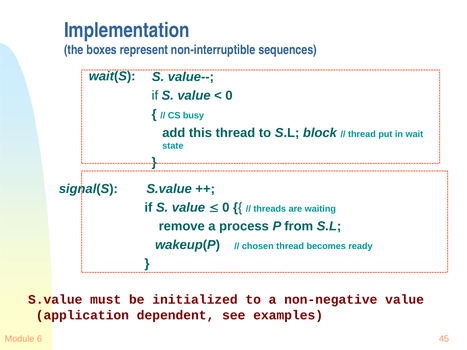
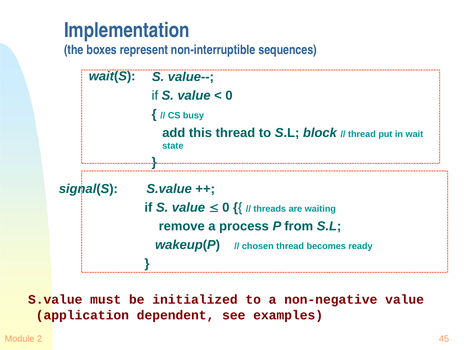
6: 6 -> 2
